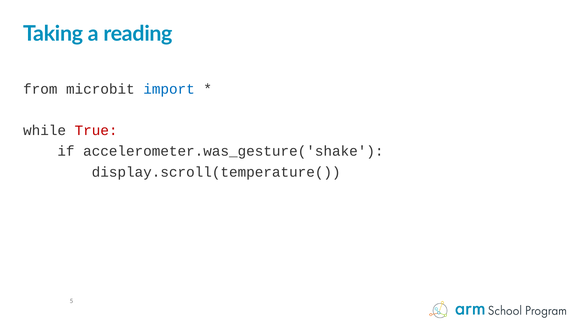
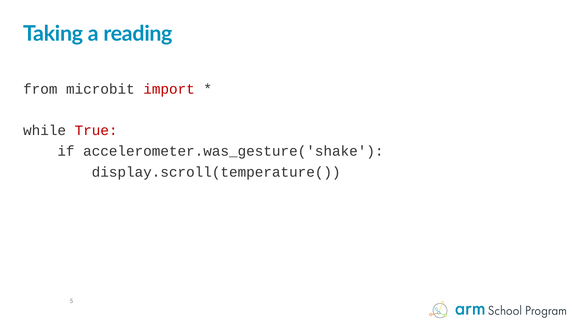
import colour: blue -> red
